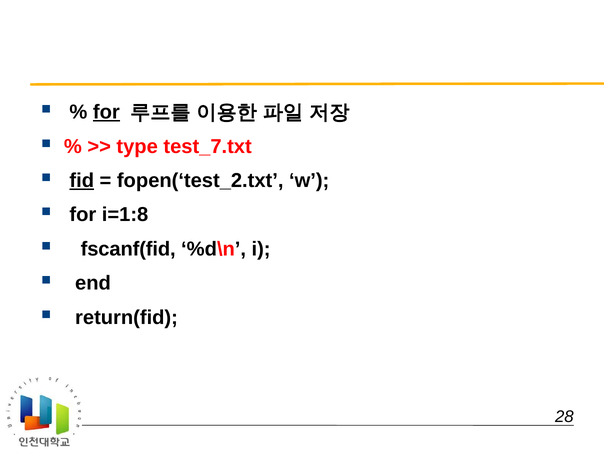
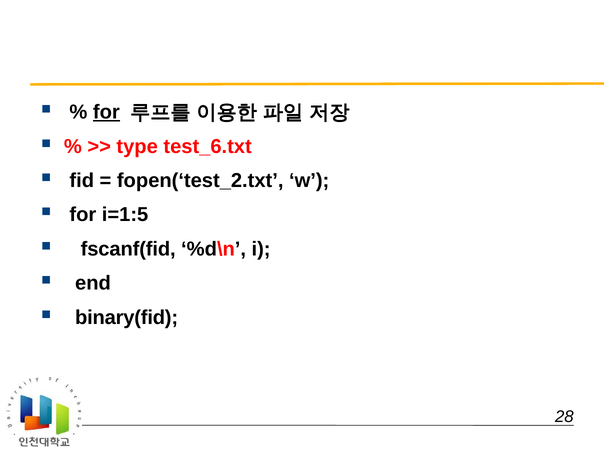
test_7.txt: test_7.txt -> test_6.txt
fid underline: present -> none
i=1:8: i=1:8 -> i=1:5
return(fid: return(fid -> binary(fid
